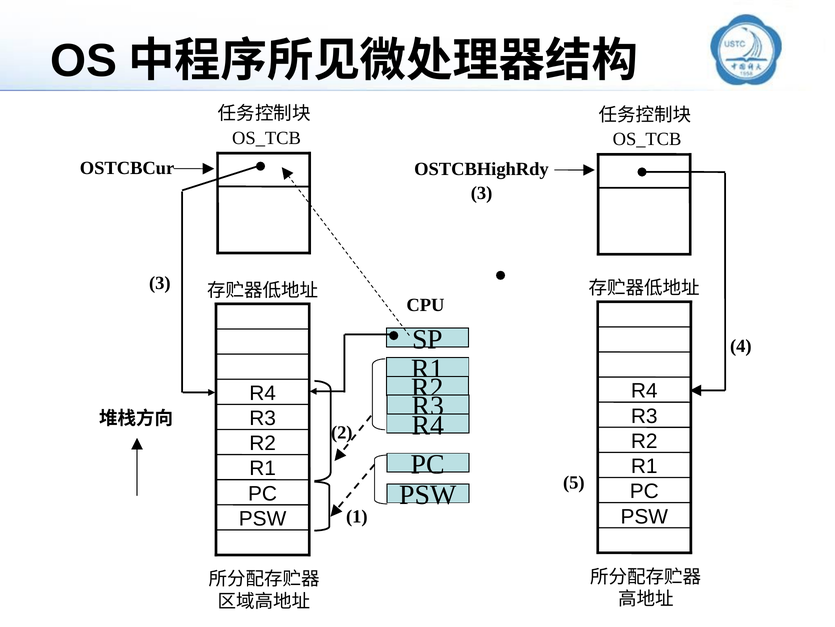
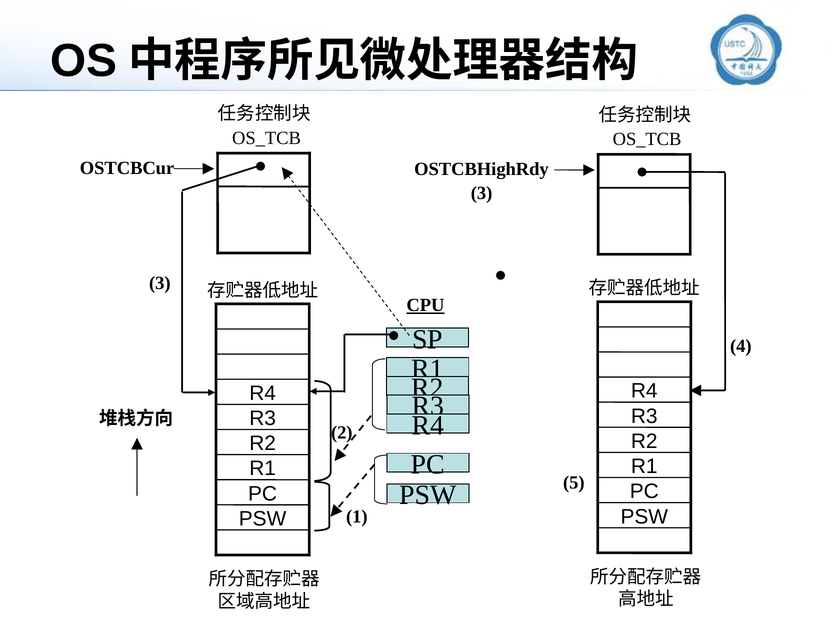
CPU underline: none -> present
